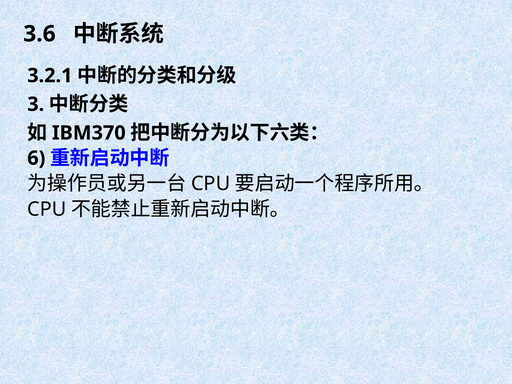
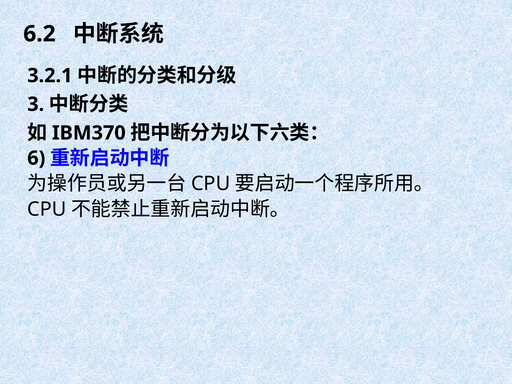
3.6: 3.6 -> 6.2
